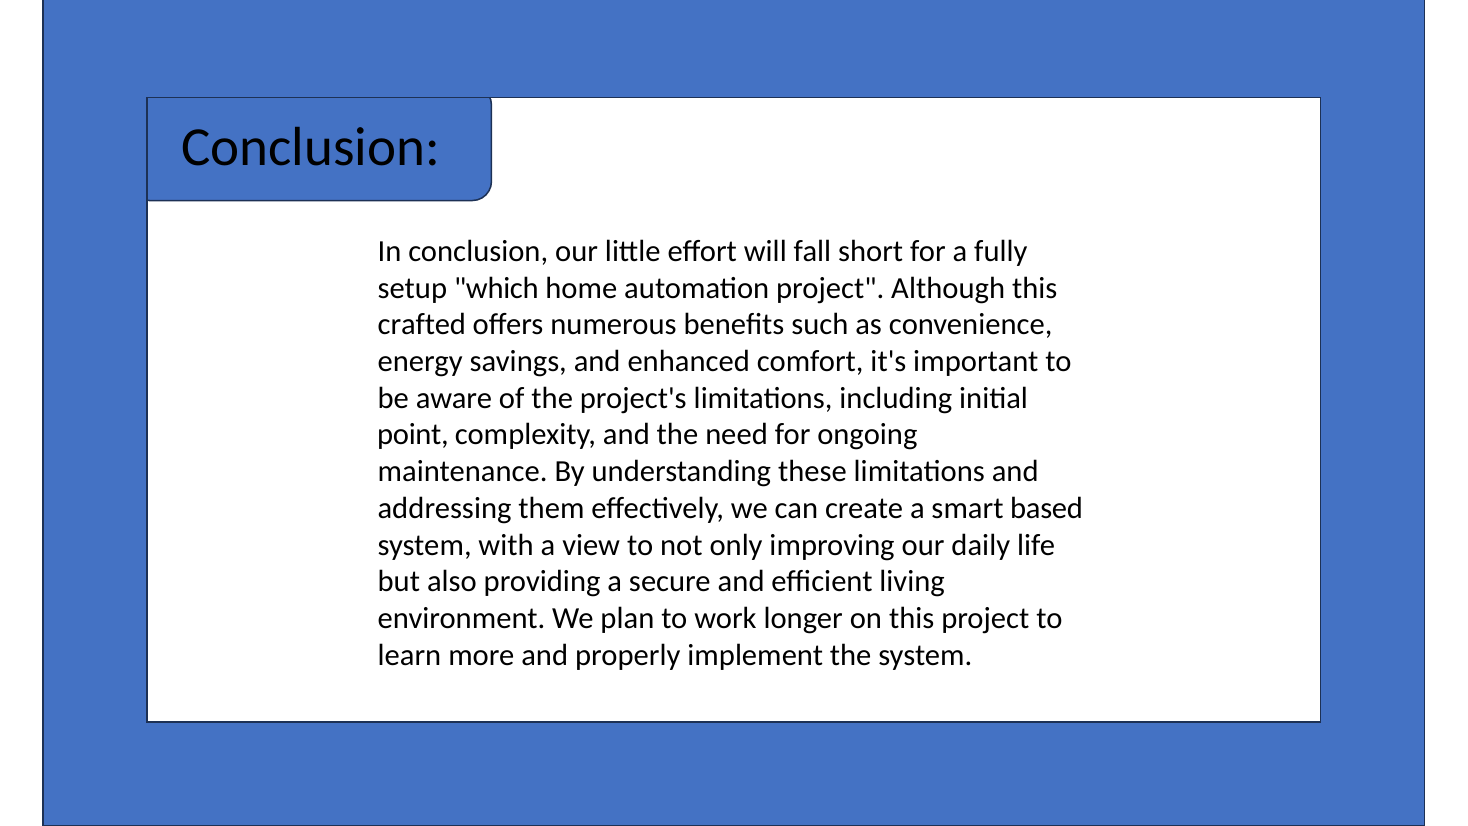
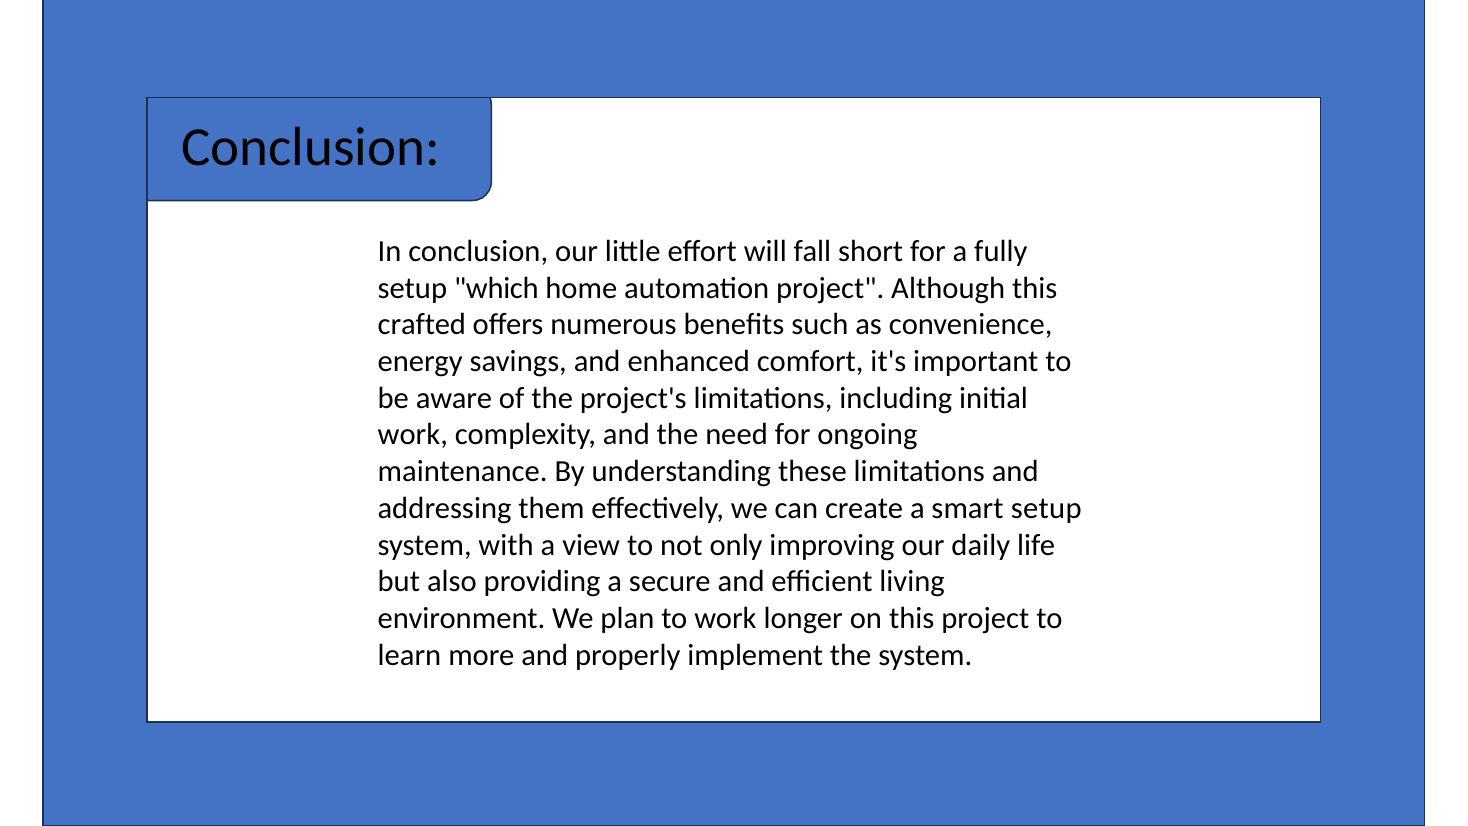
point at (413, 435): point -> work
smart based: based -> setup
